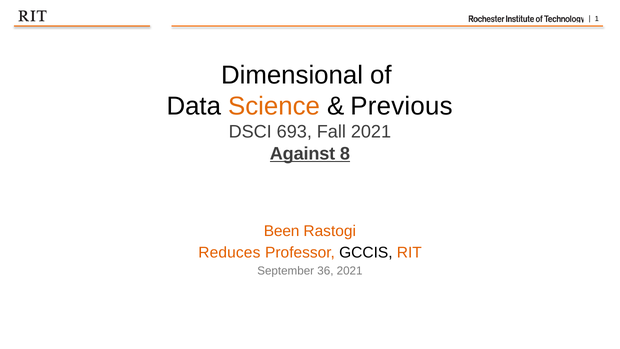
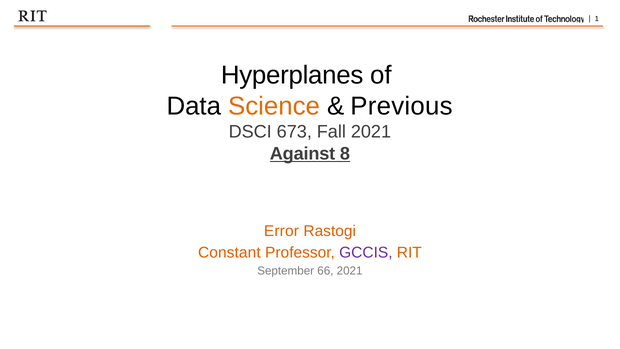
Dimensional: Dimensional -> Hyperplanes
693: 693 -> 673
Been: Been -> Error
Reduces: Reduces -> Constant
GCCIS colour: black -> purple
36: 36 -> 66
